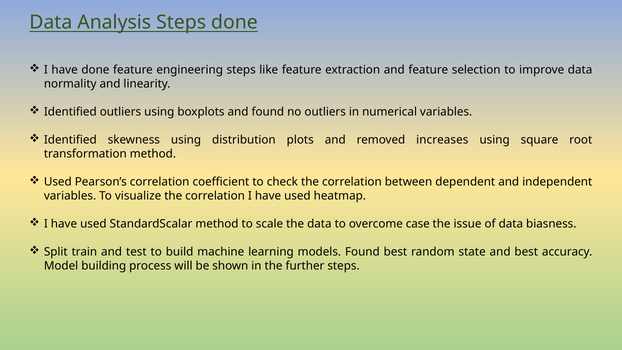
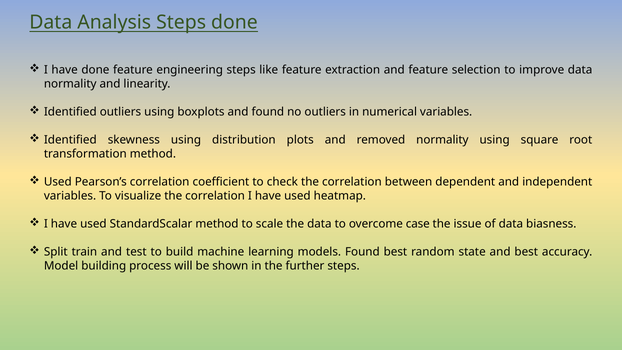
removed increases: increases -> normality
